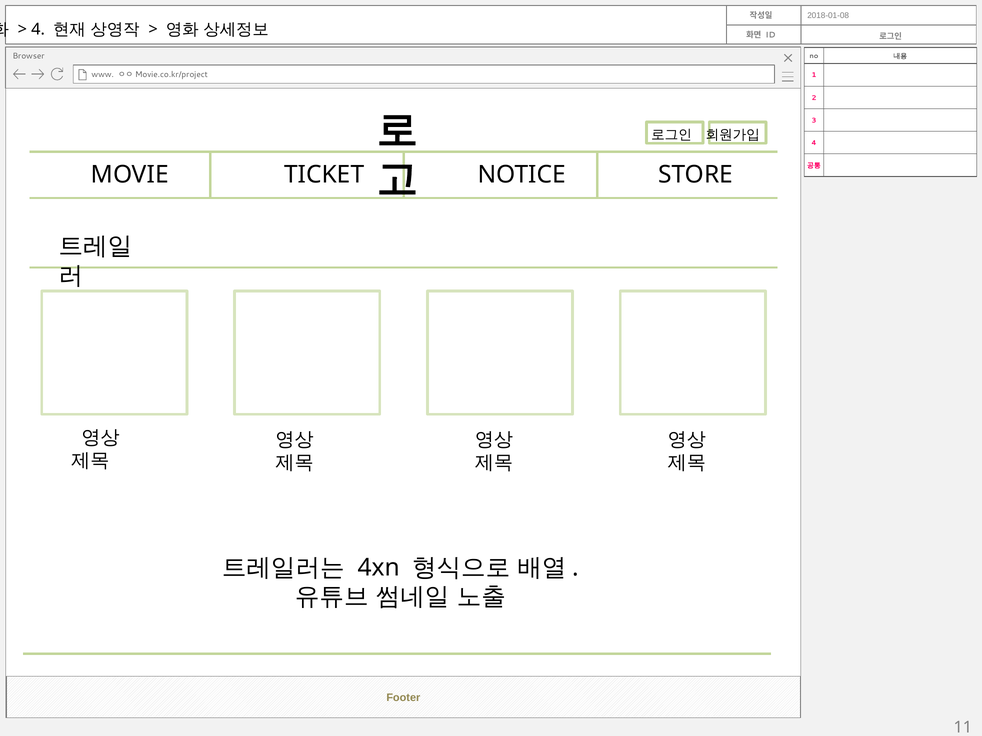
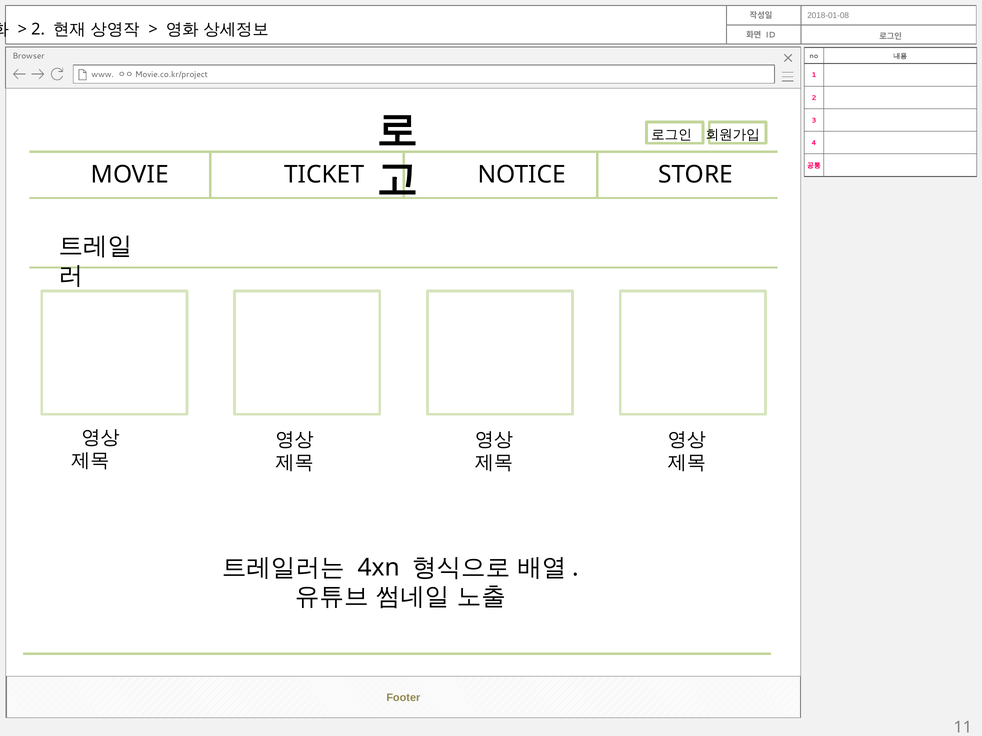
4 at (38, 29): 4 -> 2
